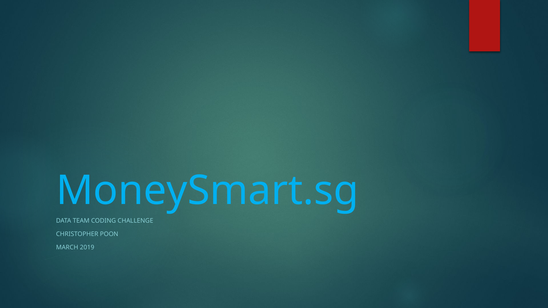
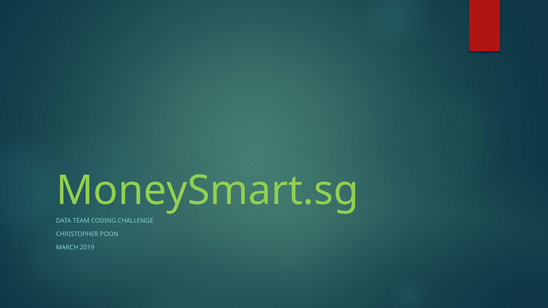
MoneySmart.sg colour: light blue -> light green
